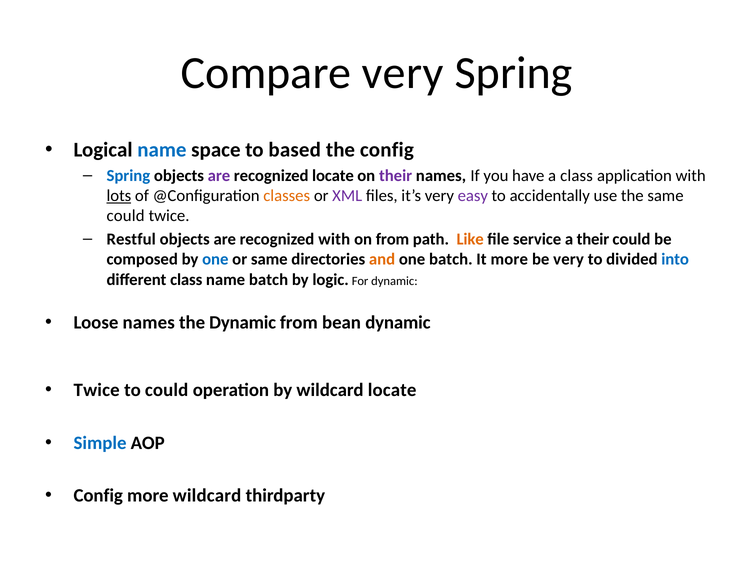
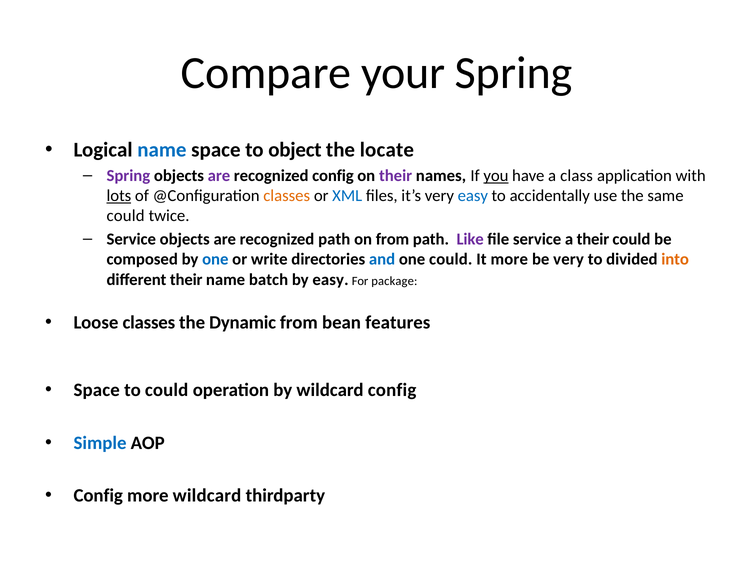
Compare very: very -> your
based: based -> object
the config: config -> locate
Spring at (128, 175) colour: blue -> purple
recognized locate: locate -> config
you underline: none -> present
XML colour: purple -> blue
easy at (473, 196) colour: purple -> blue
Restful at (131, 239): Restful -> Service
recognized with: with -> path
Like colour: orange -> purple
or same: same -> write
and colour: orange -> blue
one batch: batch -> could
into colour: blue -> orange
different class: class -> their
by logic: logic -> easy
For dynamic: dynamic -> package
Loose names: names -> classes
bean dynamic: dynamic -> features
Twice at (97, 390): Twice -> Space
wildcard locate: locate -> config
